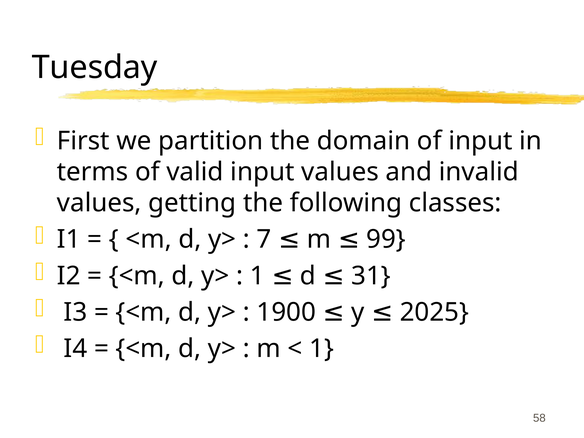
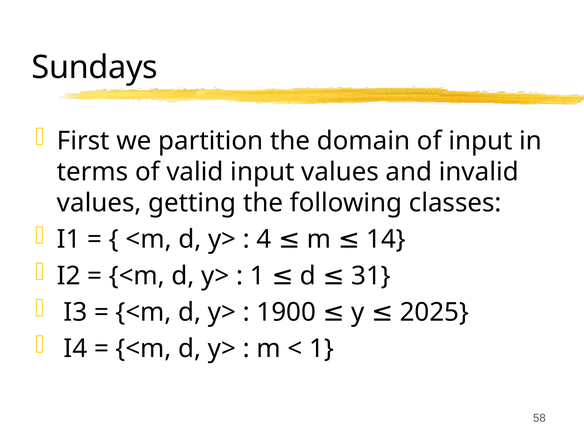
Tuesday: Tuesday -> Sundays
7: 7 -> 4
99: 99 -> 14
